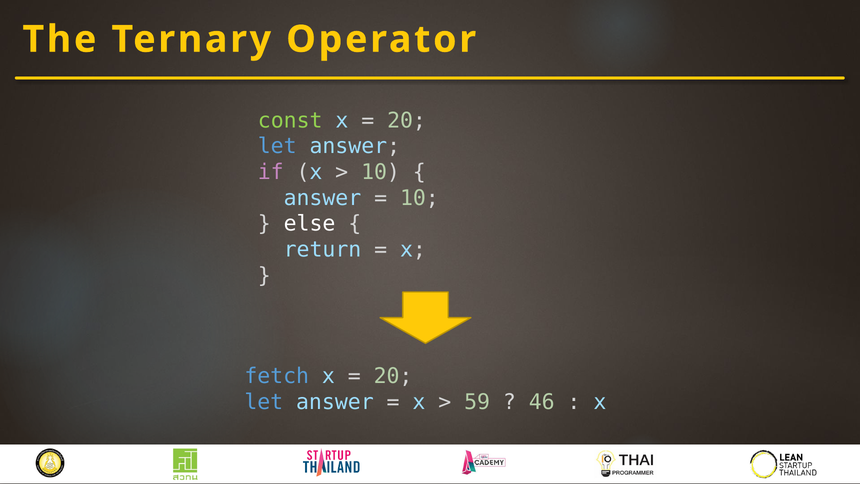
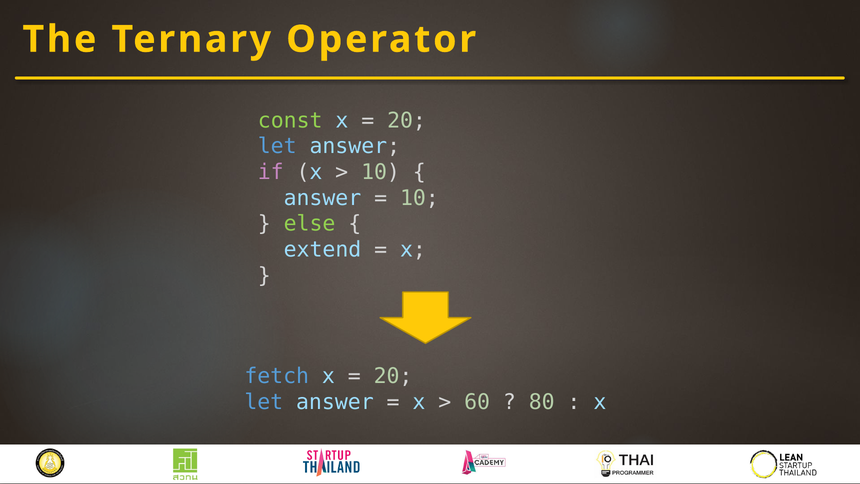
else colour: white -> light green
return: return -> extend
59: 59 -> 60
46: 46 -> 80
